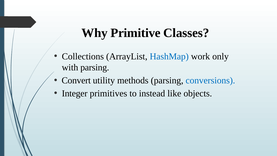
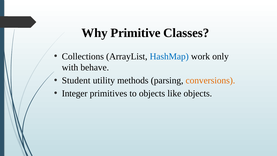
with parsing: parsing -> behave
Convert: Convert -> Student
conversions colour: blue -> orange
to instead: instead -> objects
